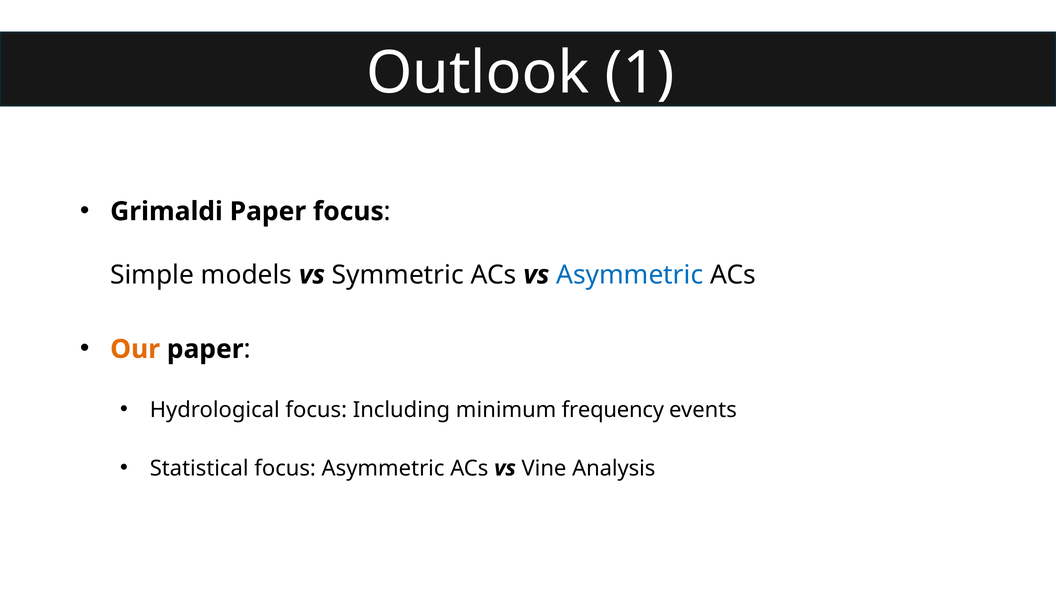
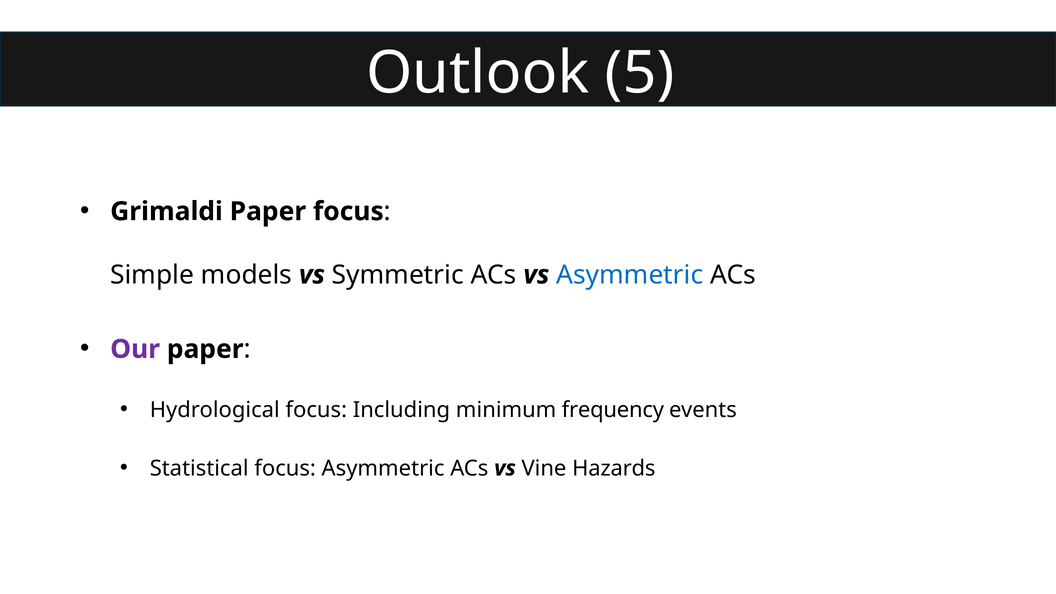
1: 1 -> 5
Our colour: orange -> purple
Analysis: Analysis -> Hazards
